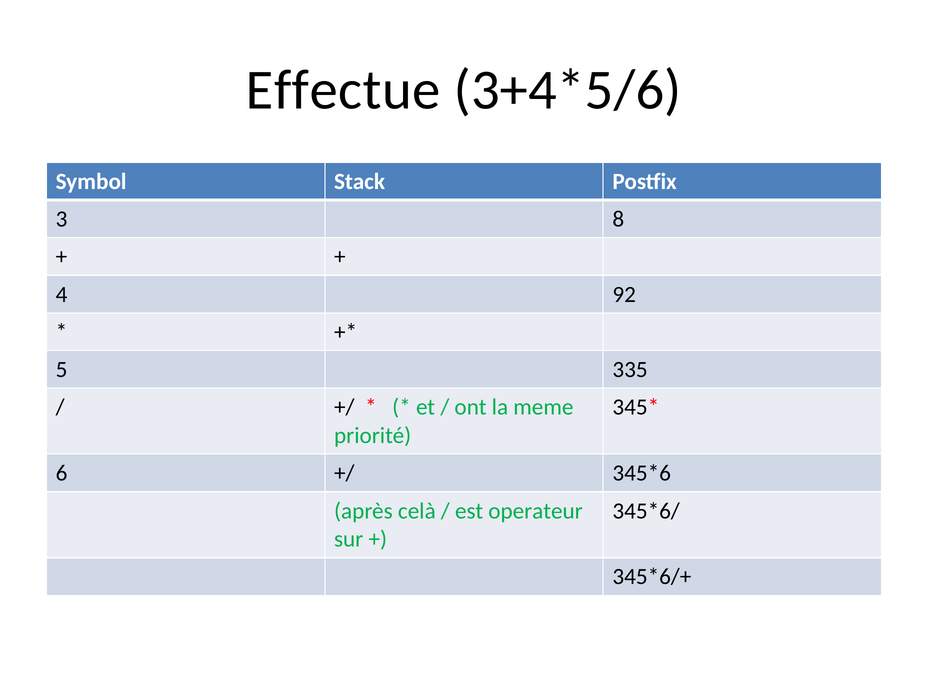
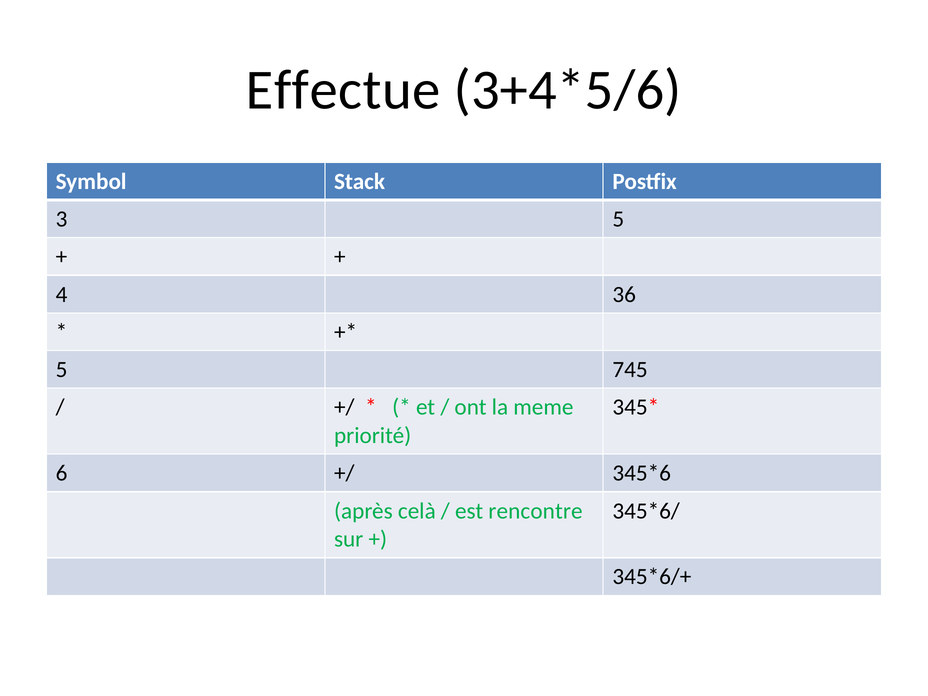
3 8: 8 -> 5
92: 92 -> 36
335: 335 -> 745
operateur: operateur -> rencontre
